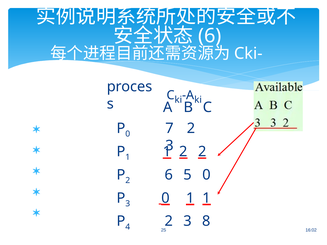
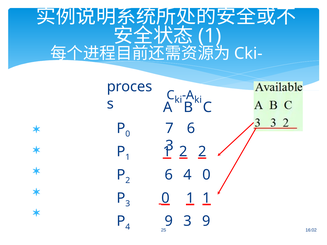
6 at (210, 36): 6 -> 1
7 2: 2 -> 6
6 5: 5 -> 4
4 2: 2 -> 9
3 8: 8 -> 9
